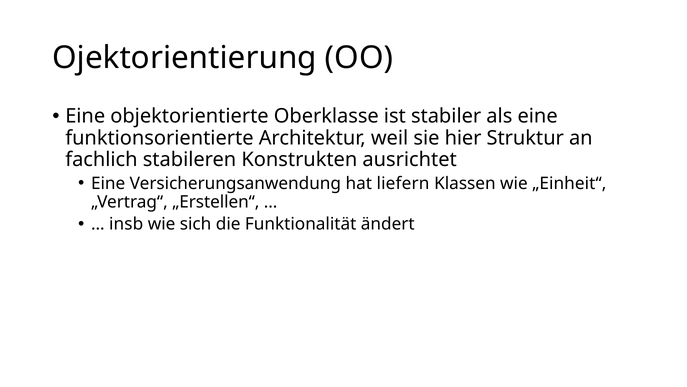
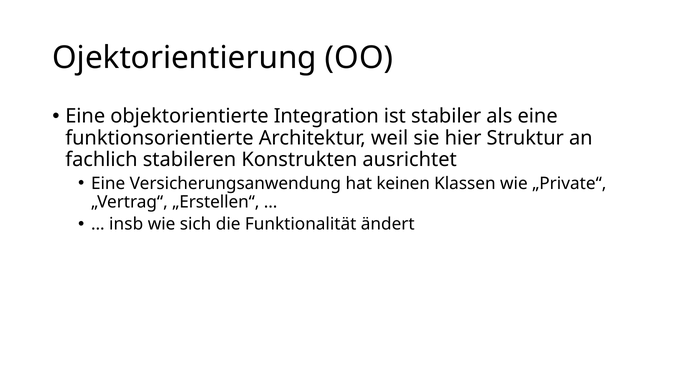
Oberklasse: Oberklasse -> Integration
liefern: liefern -> keinen
„Einheit“: „Einheit“ -> „Private“
